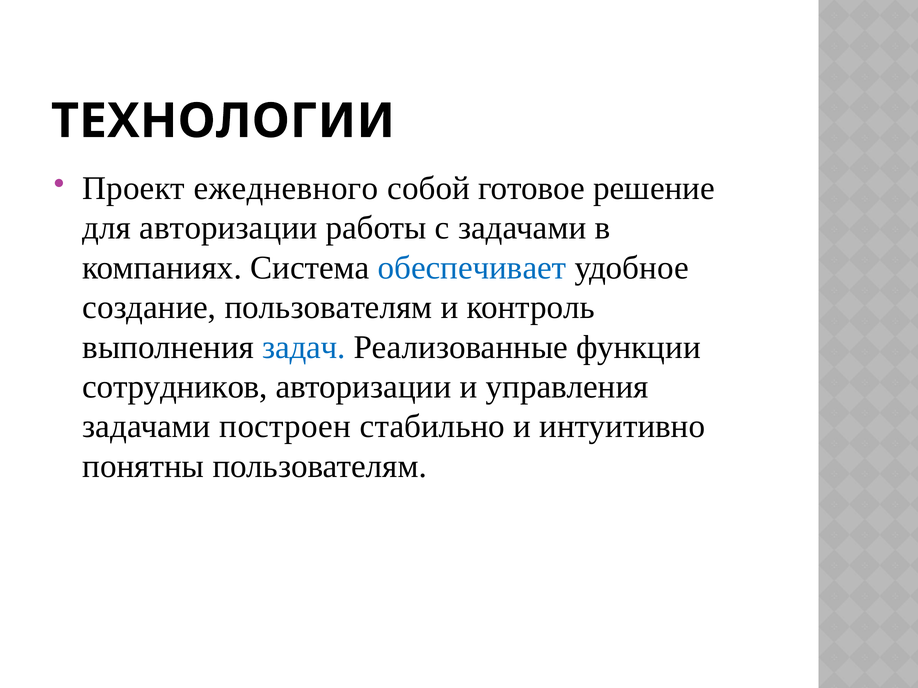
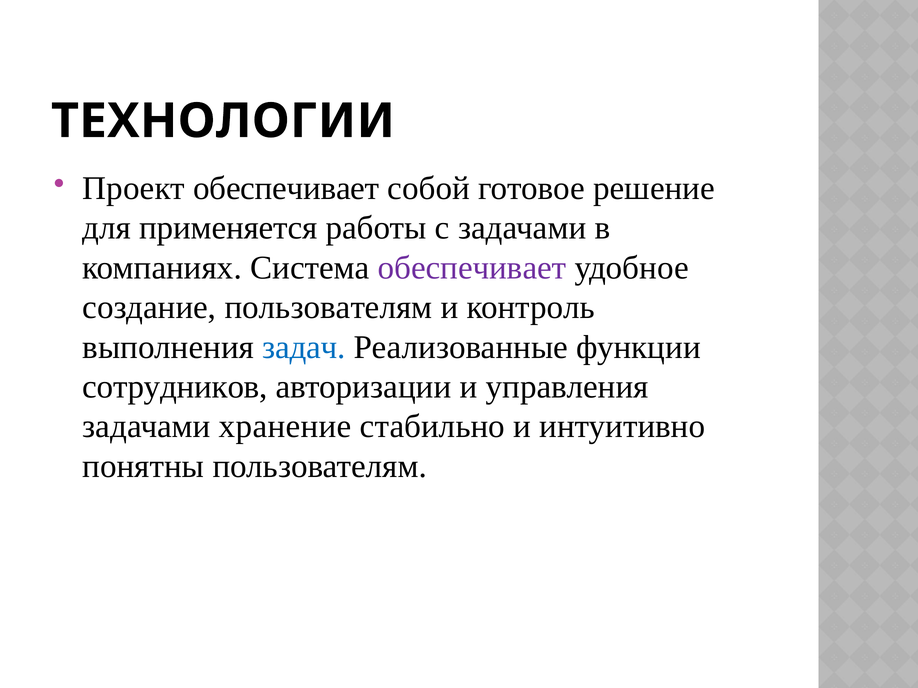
Проект ежедневного: ежедневного -> обеспечивает
для авторизации: авторизации -> применяется
обеспечивает at (472, 268) colour: blue -> purple
построен: построен -> хранение
